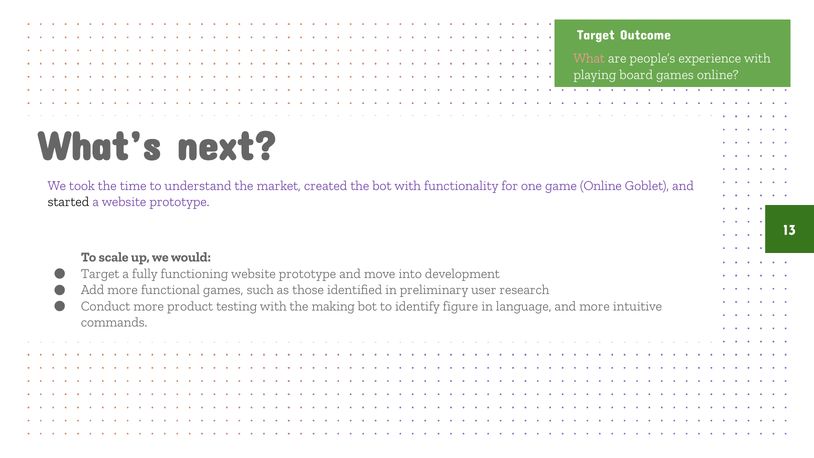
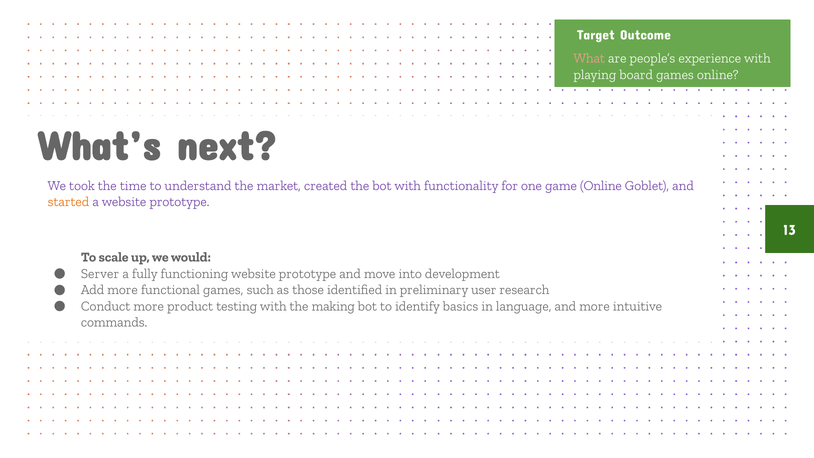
started colour: black -> orange
Target at (100, 273): Target -> Server
figure: figure -> basics
